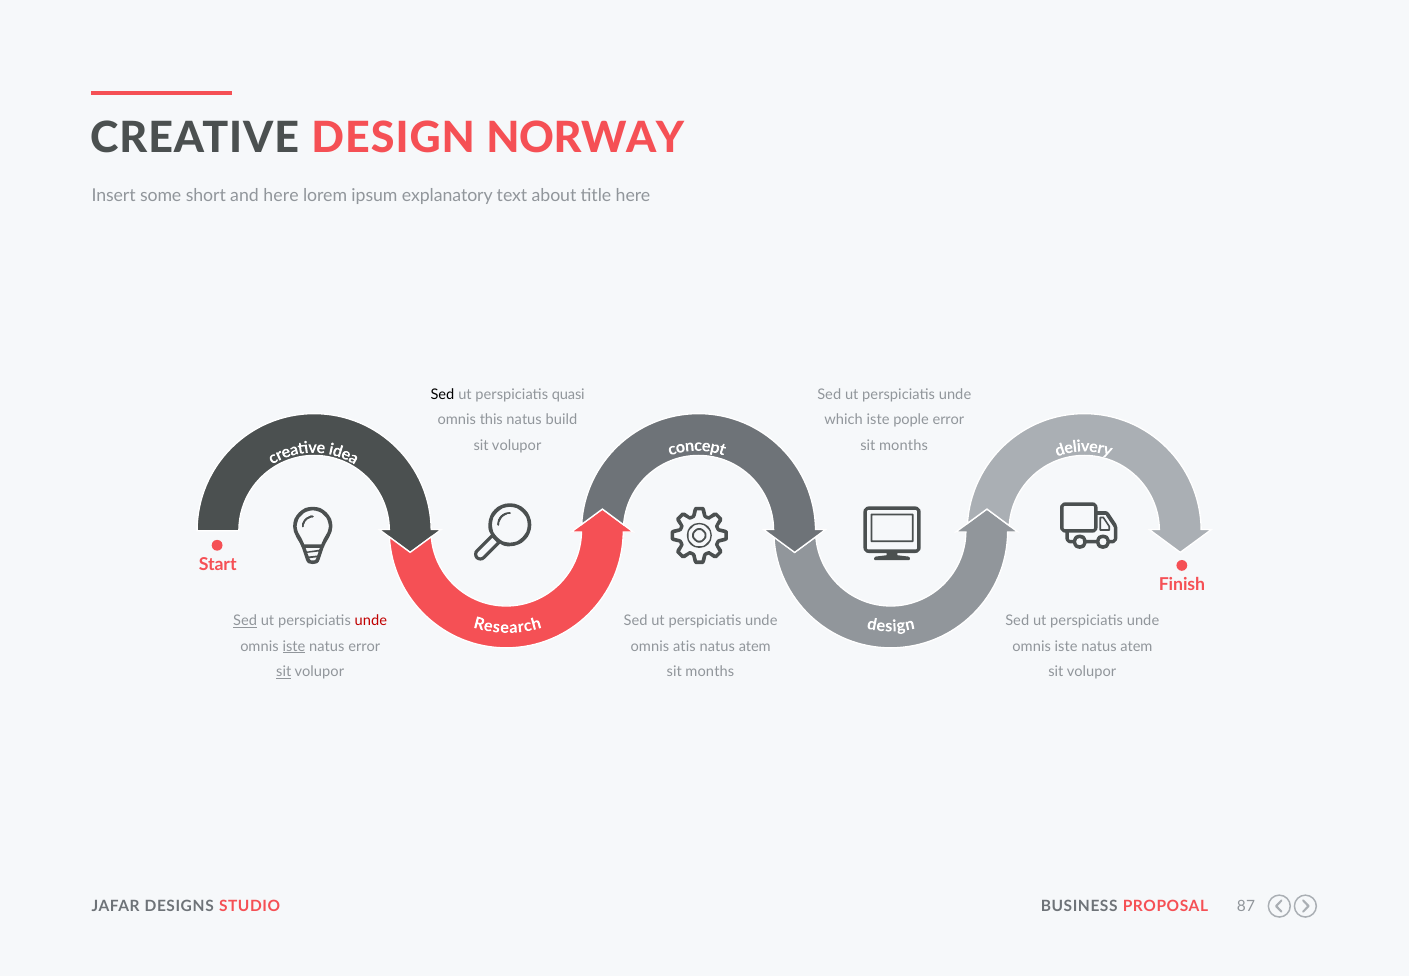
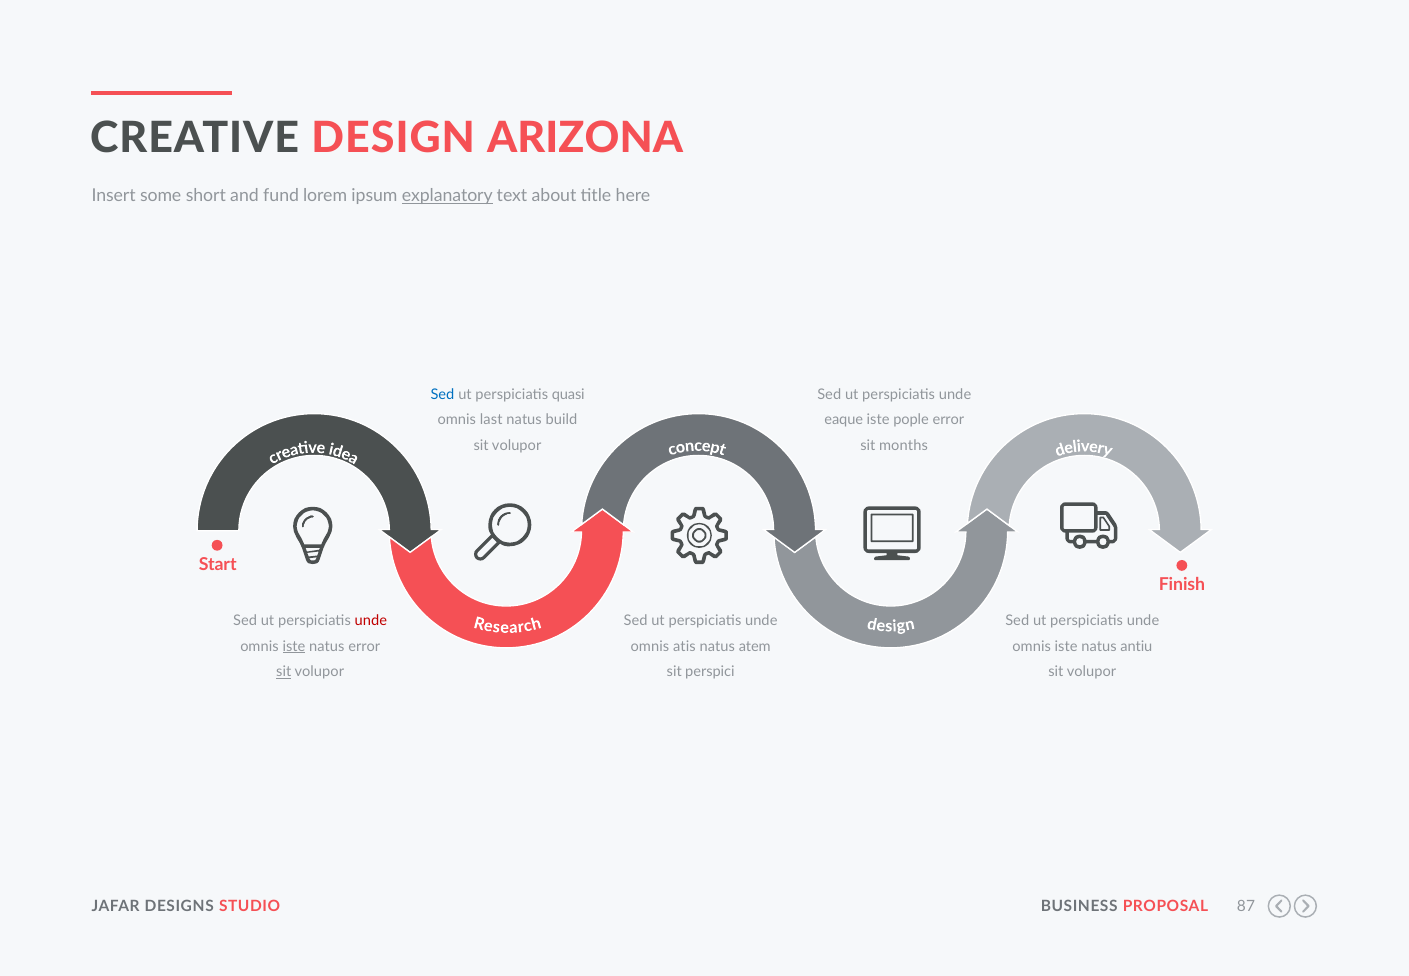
NORWAY: NORWAY -> ARIZONA
and here: here -> fund
explanatory underline: none -> present
Sed at (442, 394) colour: black -> blue
this: this -> last
which: which -> eaque
Sed at (245, 621) underline: present -> none
iste natus atem: atem -> antiu
months at (710, 672): months -> perspici
